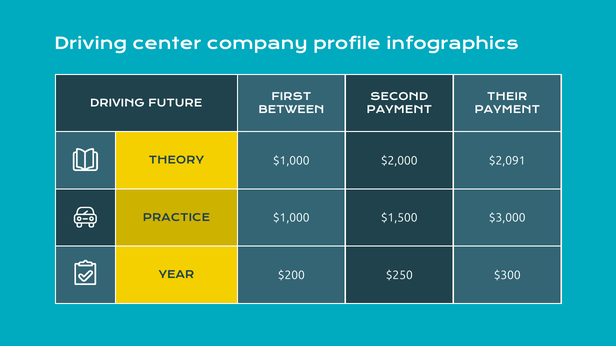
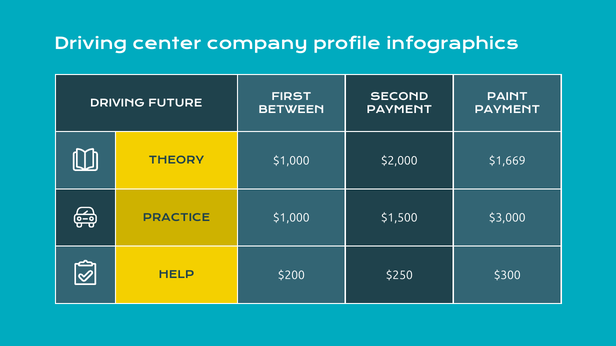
THEIR: THEIR -> PAINT
$2,091: $2,091 -> $1,669
YEAR: YEAR -> HELP
